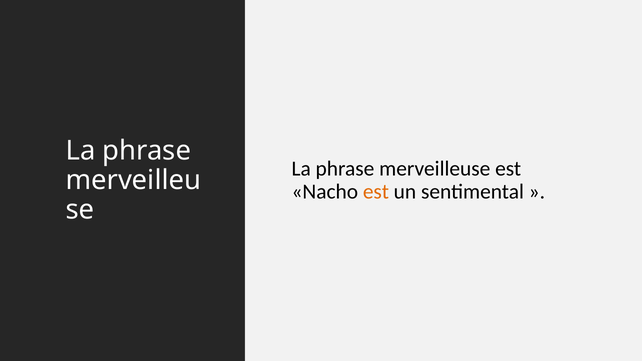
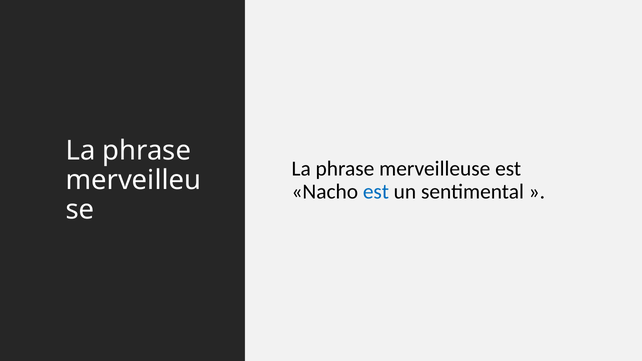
est at (376, 192) colour: orange -> blue
